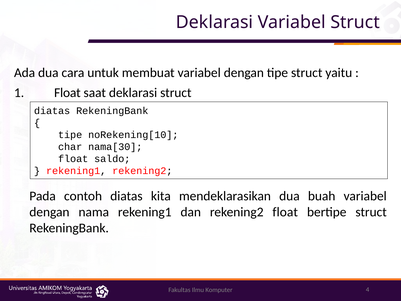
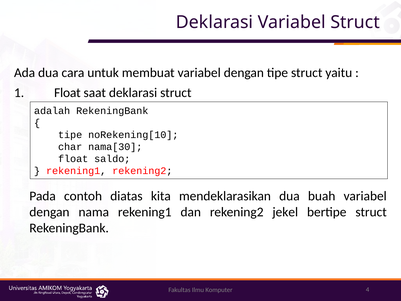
diatas at (52, 111): diatas -> adalah
rekening2 float: float -> jekel
